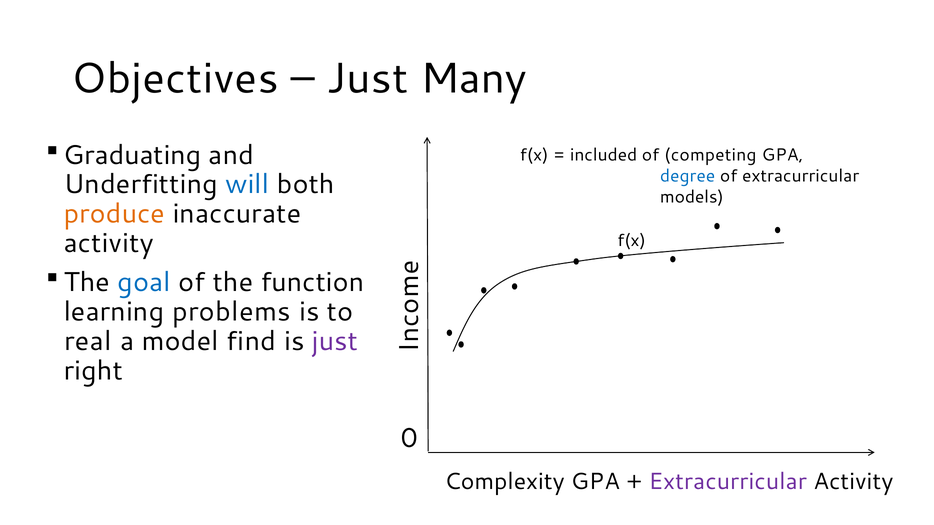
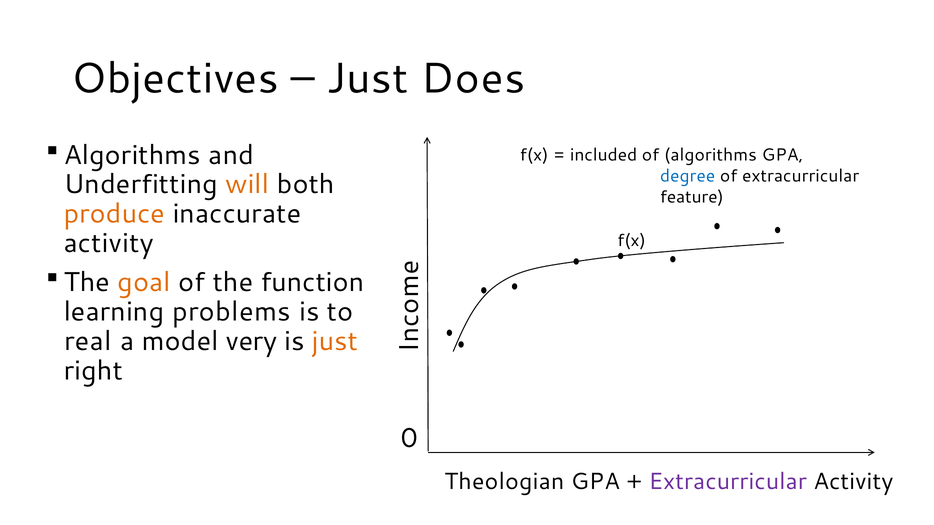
Many: Many -> Does
Graduating at (132, 155): Graduating -> Algorithms
of competing: competing -> algorithms
will colour: blue -> orange
models: models -> feature
goal colour: blue -> orange
find: find -> very
just at (335, 341) colour: purple -> orange
Complexity: Complexity -> Theologian
